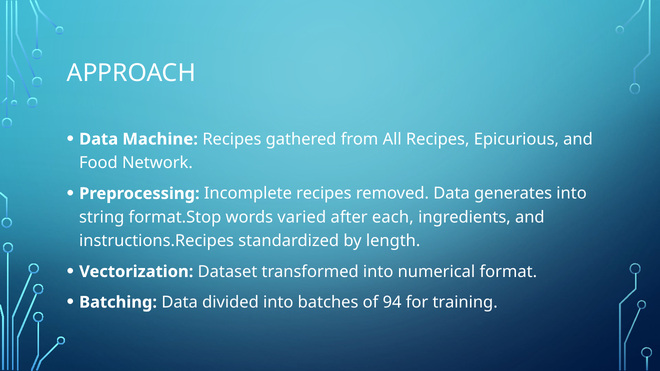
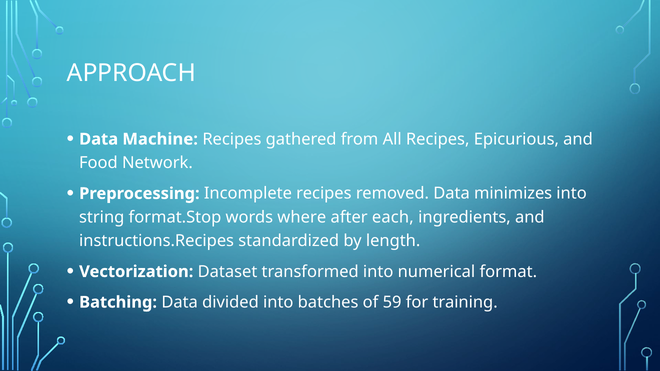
generates: generates -> minimizes
varied: varied -> where
94: 94 -> 59
